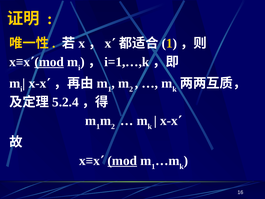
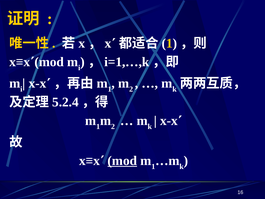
mod at (49, 62) underline: present -> none
